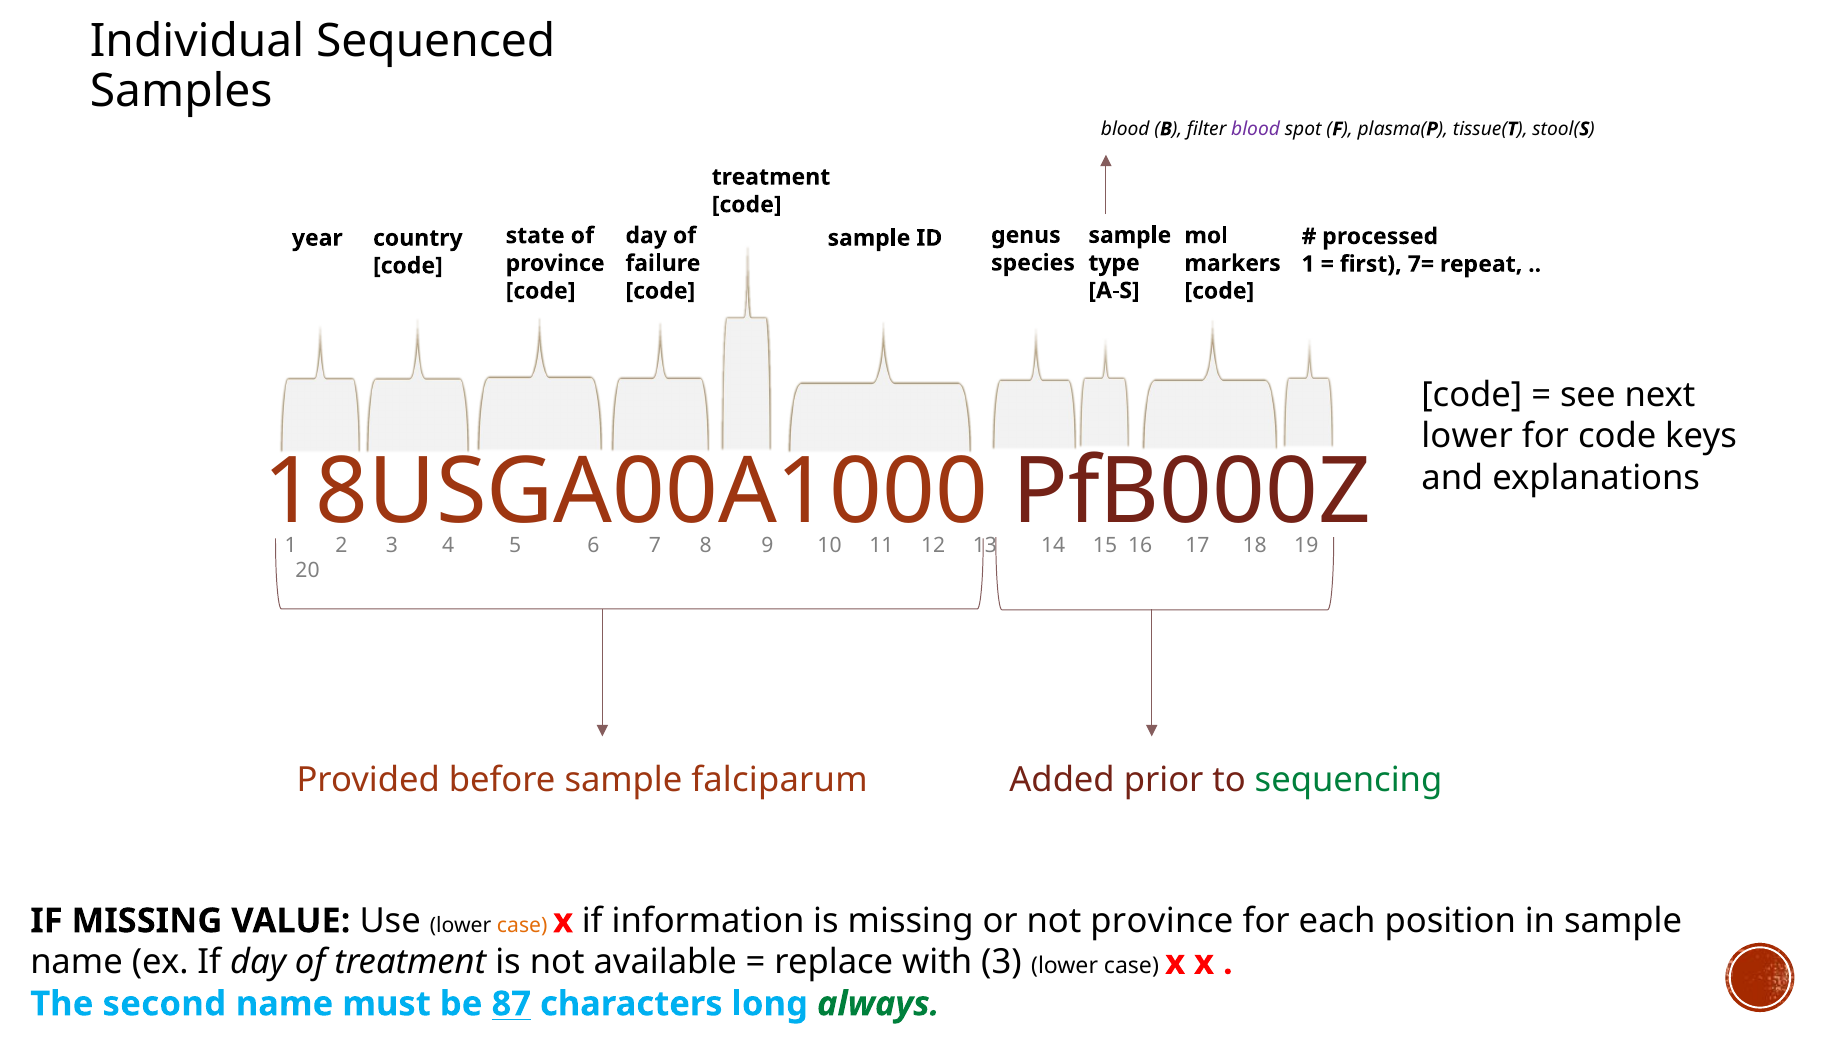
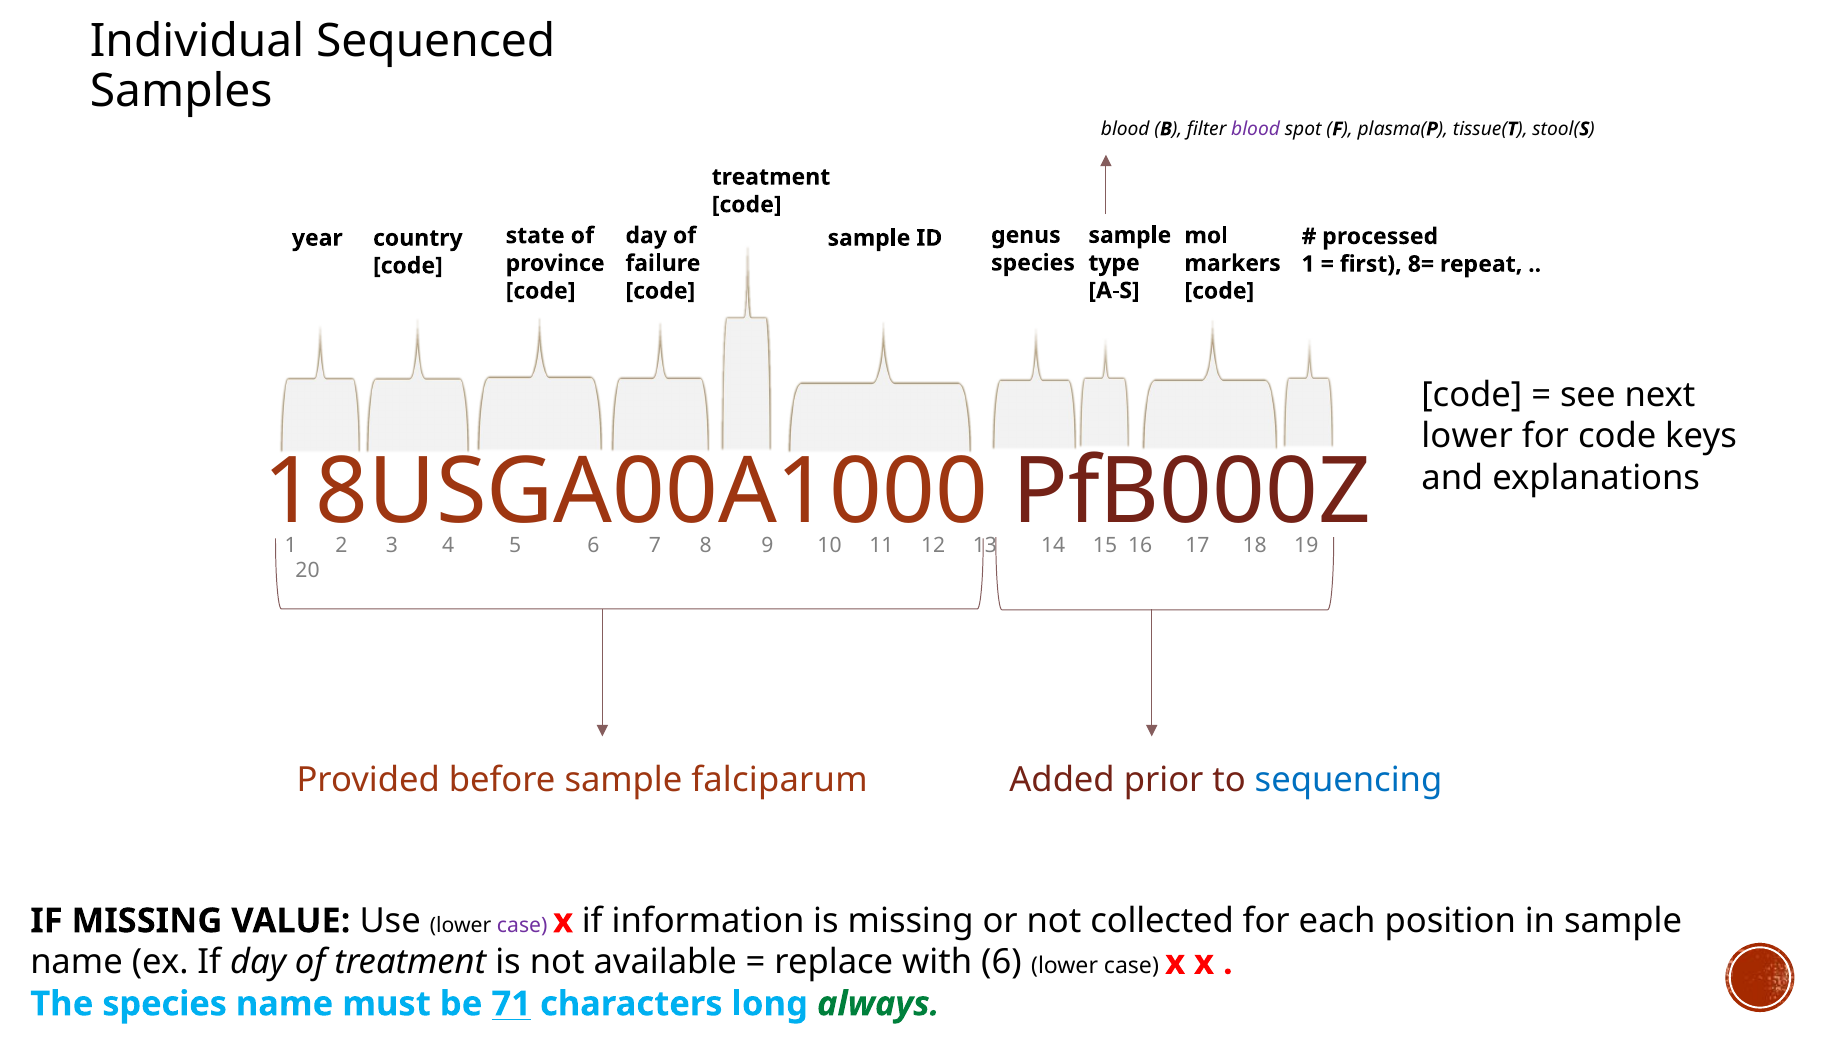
7=: 7= -> 8=
sequencing colour: green -> blue
case at (522, 925) colour: orange -> purple
not province: province -> collected
with 3: 3 -> 6
The second: second -> species
87: 87 -> 71
